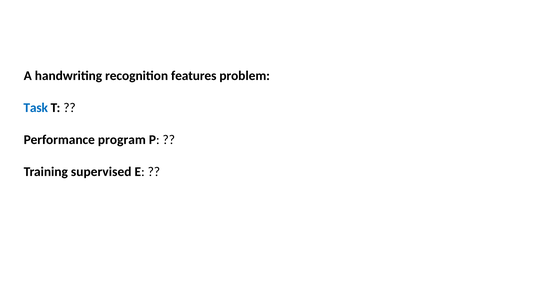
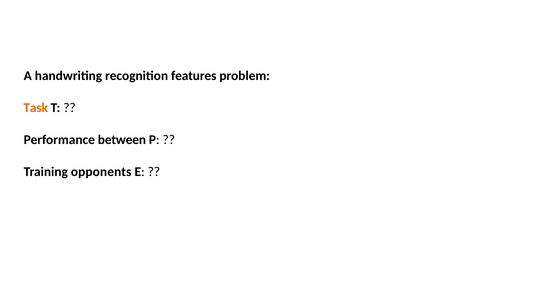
Task colour: blue -> orange
program: program -> between
supervised: supervised -> opponents
